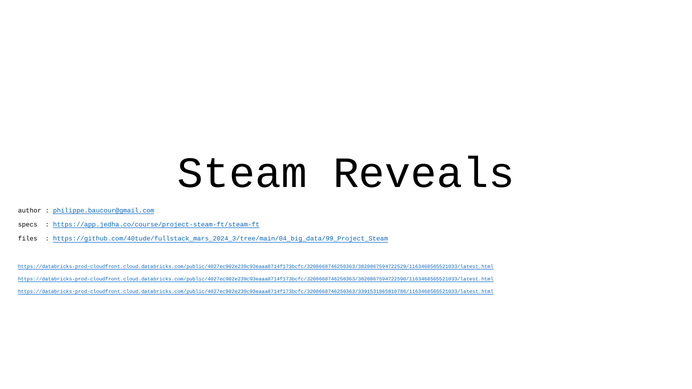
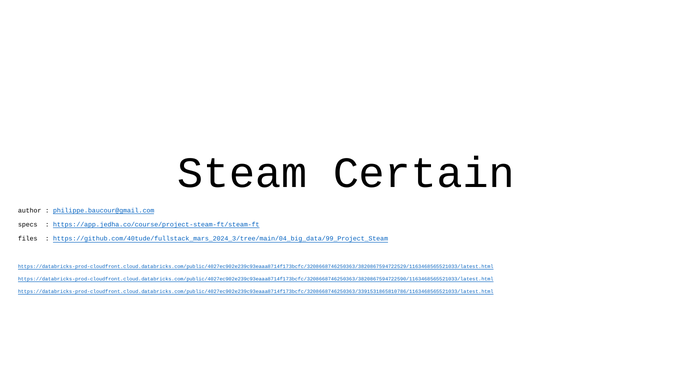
Reveals: Reveals -> Certain
